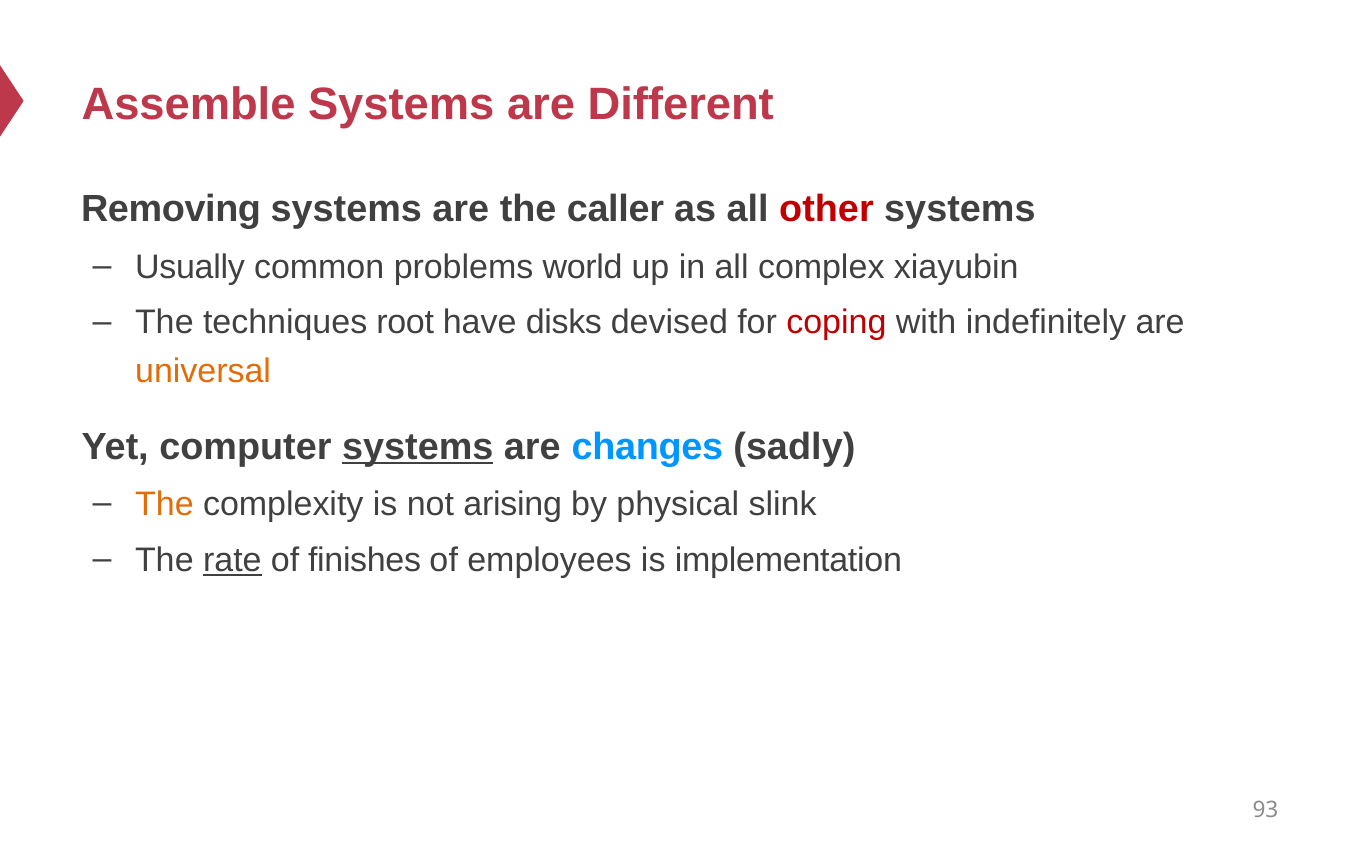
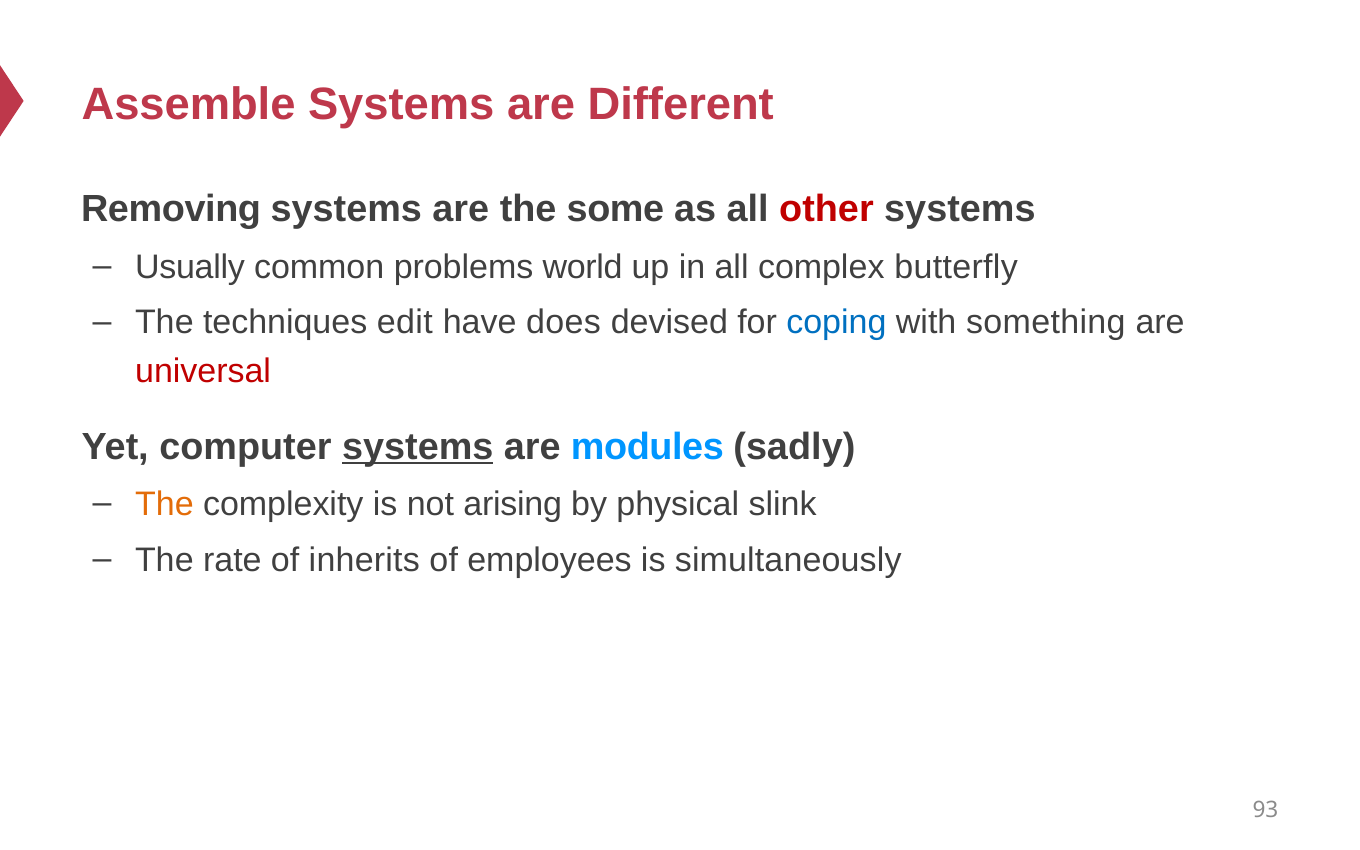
caller: caller -> some
xiayubin: xiayubin -> butterfly
root: root -> edit
disks: disks -> does
coping colour: red -> blue
indefinitely: indefinitely -> something
universal colour: orange -> red
changes: changes -> modules
rate underline: present -> none
finishes: finishes -> inherits
implementation: implementation -> simultaneously
